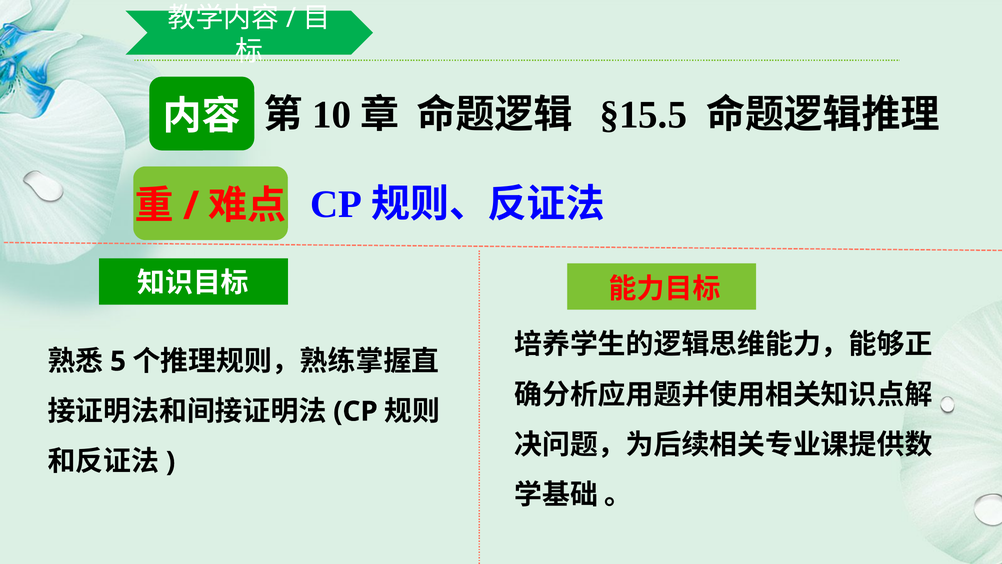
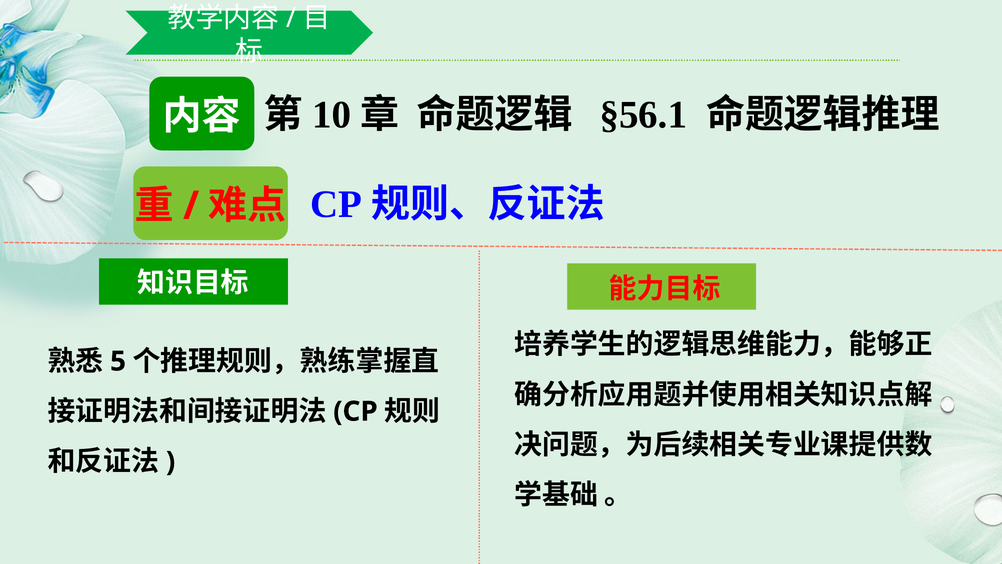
§15.5: §15.5 -> §56.1
